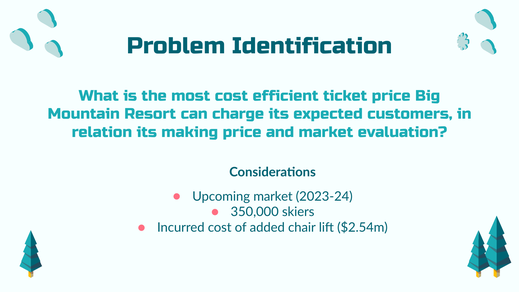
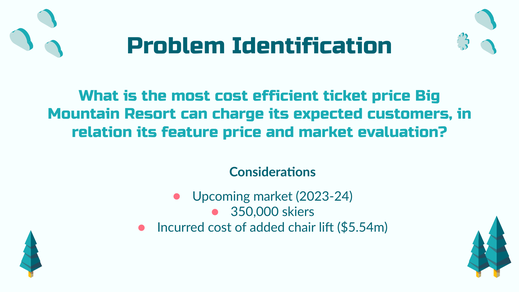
making: making -> feature
$2.54m: $2.54m -> $5.54m
